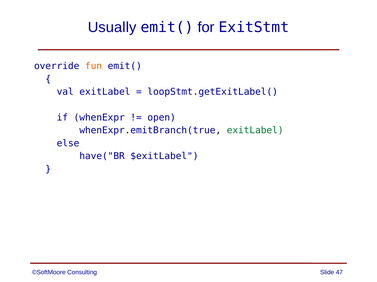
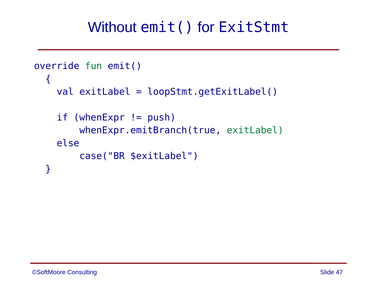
Usually: Usually -> Without
fun colour: orange -> green
open: open -> push
have("BR: have("BR -> case("BR
